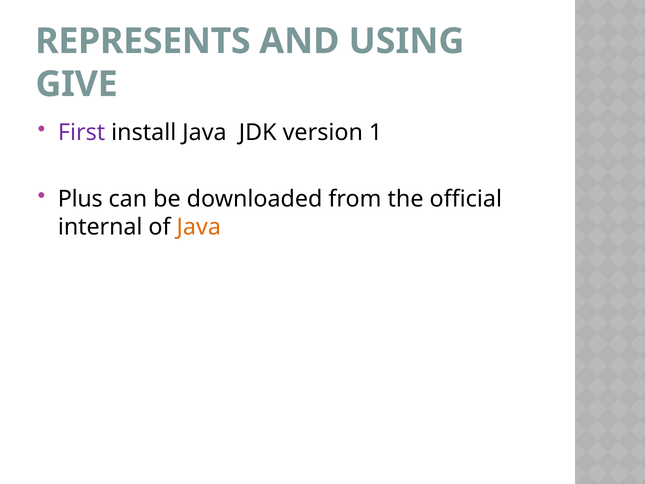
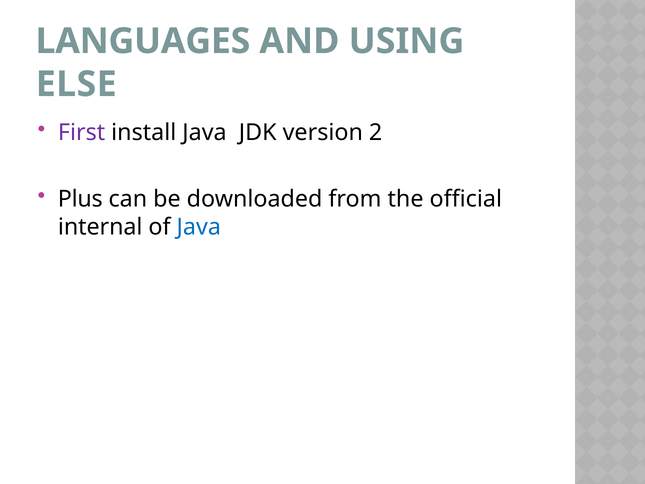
REPRESENTS: REPRESENTS -> LANGUAGES
GIVE: GIVE -> ELSE
1: 1 -> 2
Java at (199, 227) colour: orange -> blue
